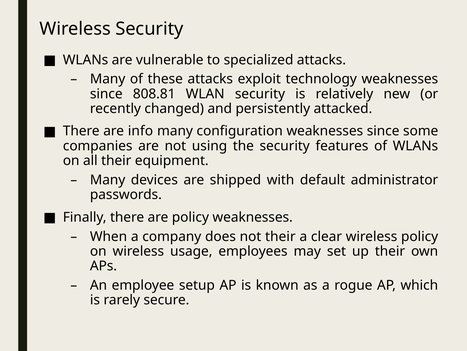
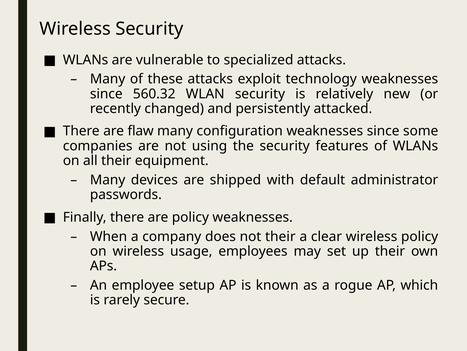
808.81: 808.81 -> 560.32
info: info -> flaw
